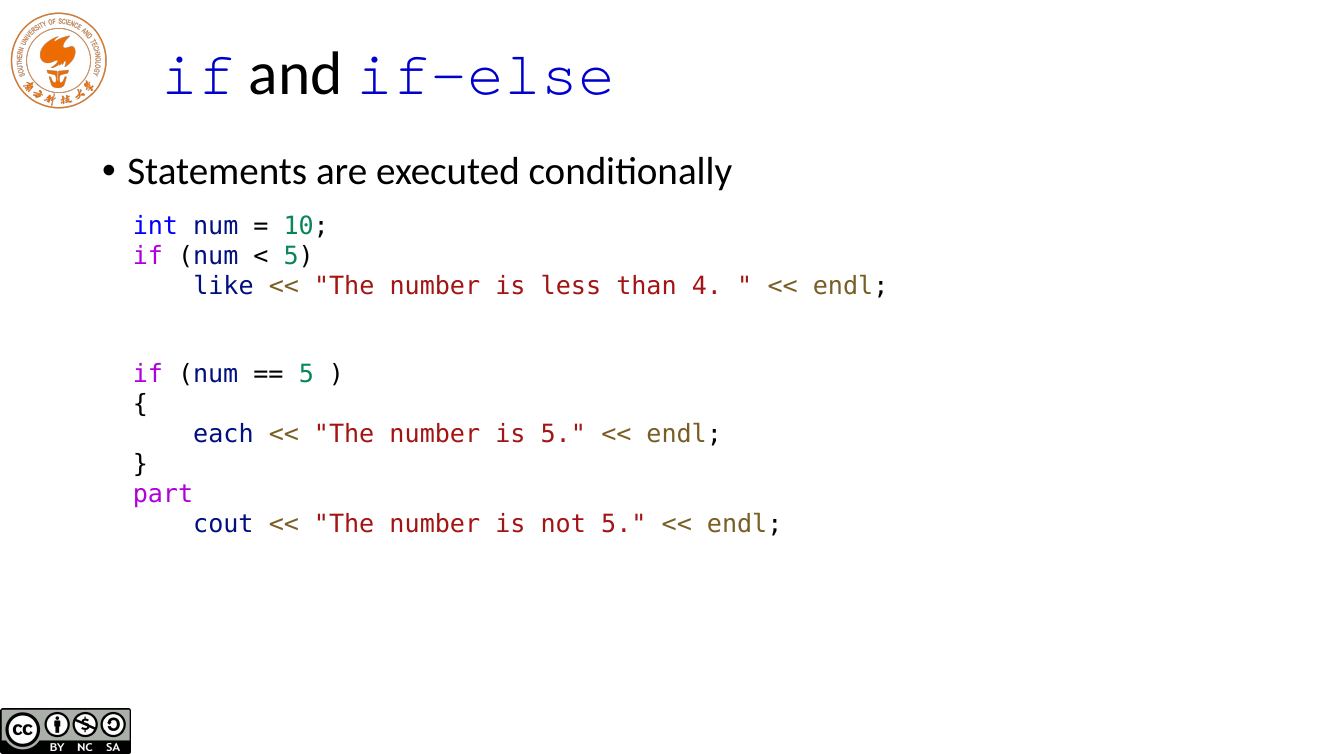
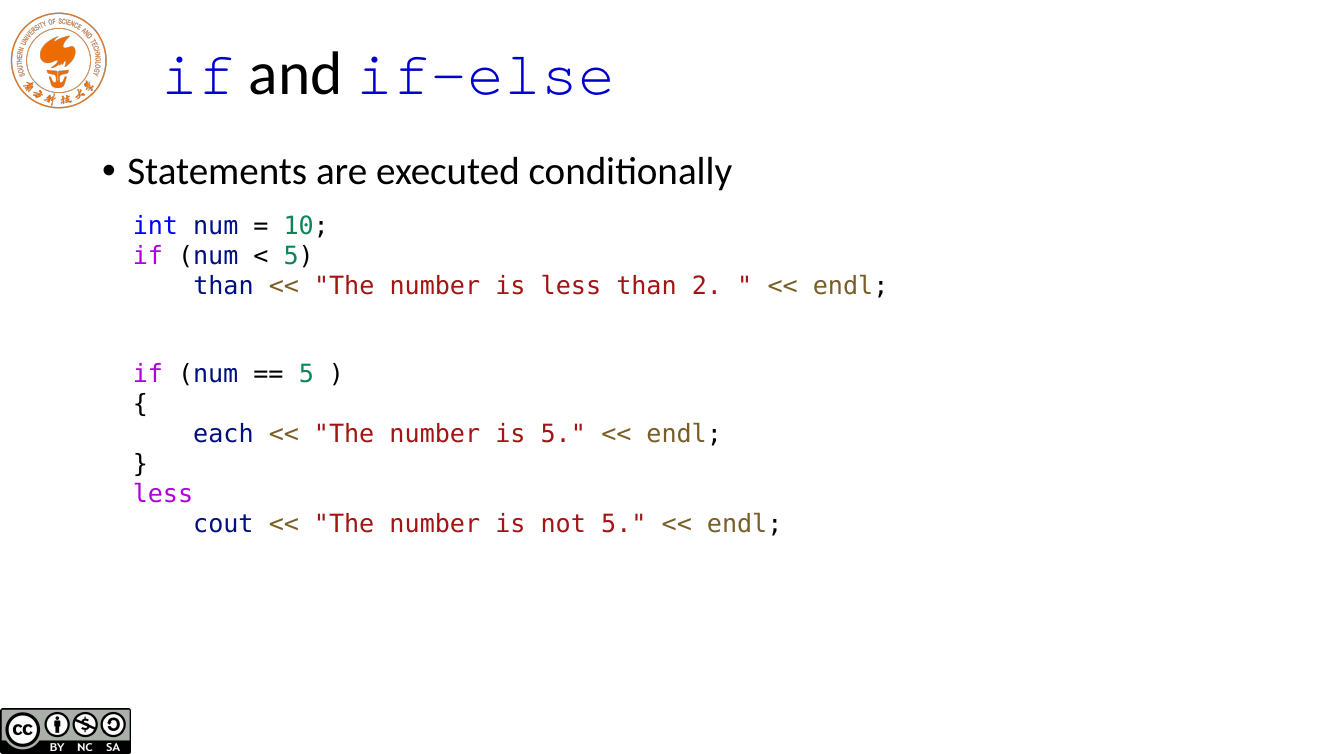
like at (223, 286): like -> than
4: 4 -> 2
part at (163, 494): part -> less
